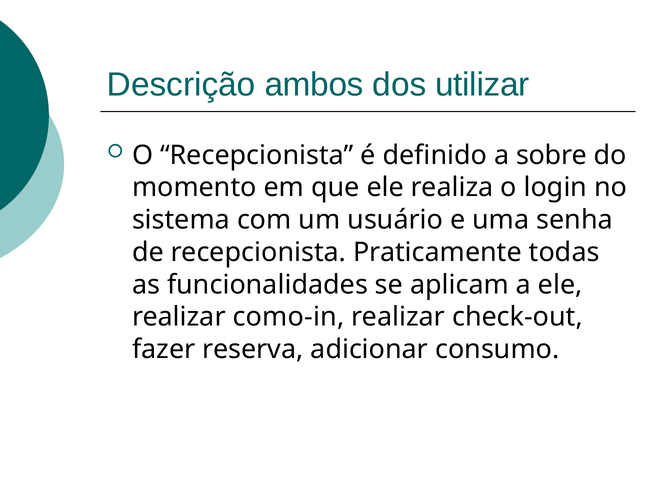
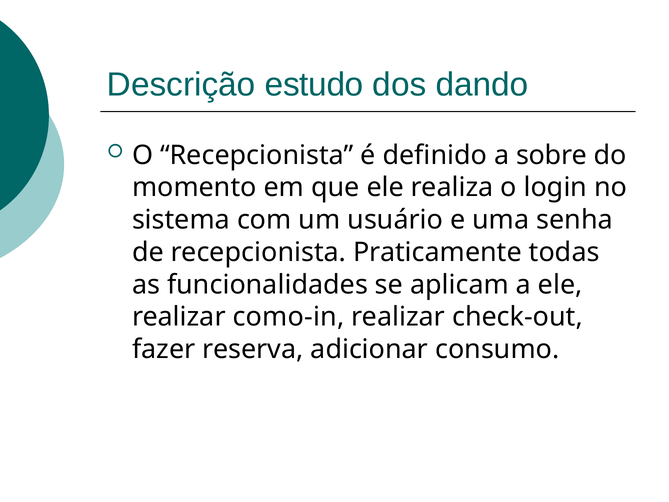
ambos: ambos -> estudo
utilizar: utilizar -> dando
